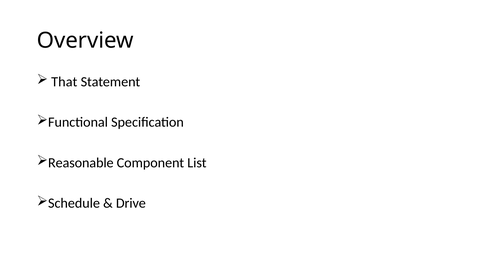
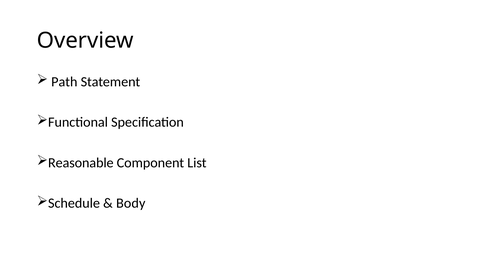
That: That -> Path
Drive: Drive -> Body
